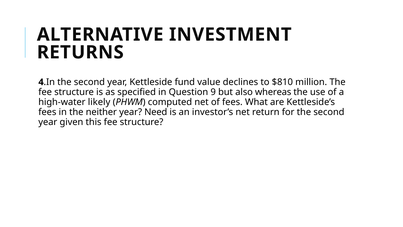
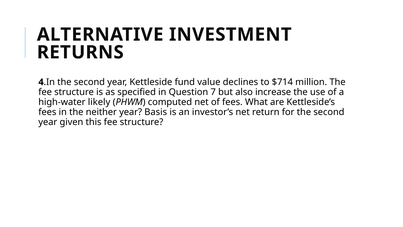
$810: $810 -> $714
9: 9 -> 7
whereas: whereas -> increase
Need: Need -> Basis
